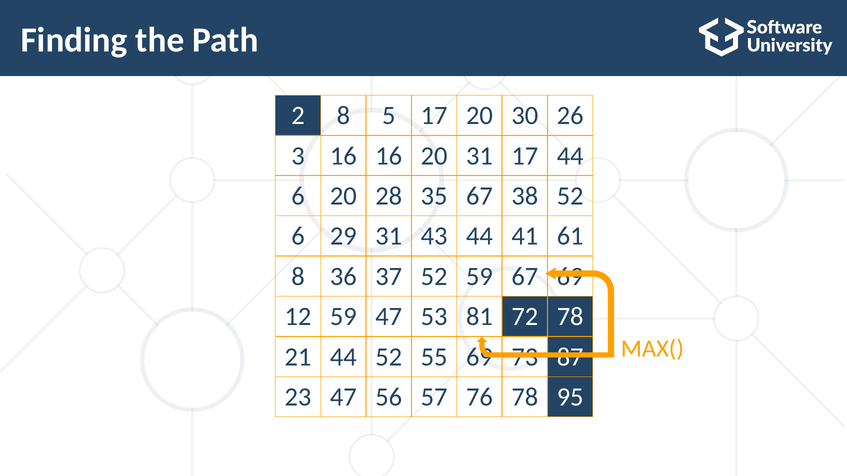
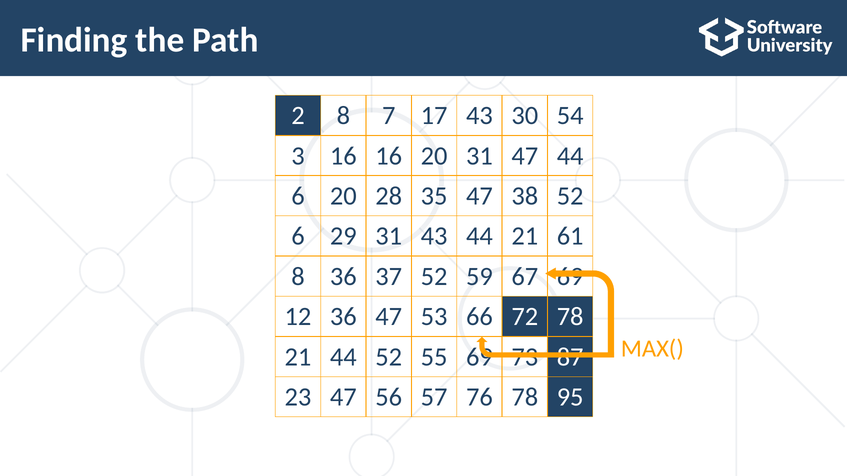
5: 5 -> 7
17 20: 20 -> 43
26: 26 -> 54
31 17: 17 -> 47
35 67: 67 -> 47
44 41: 41 -> 21
12 59: 59 -> 36
81: 81 -> 66
